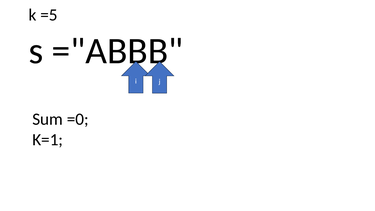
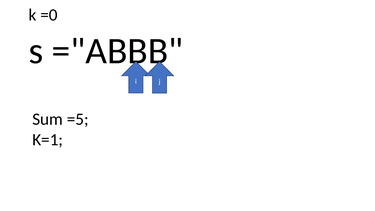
=5: =5 -> =0
=0: =0 -> =5
